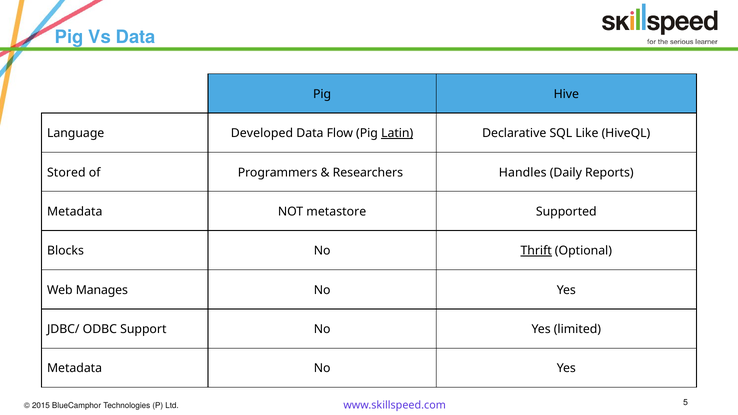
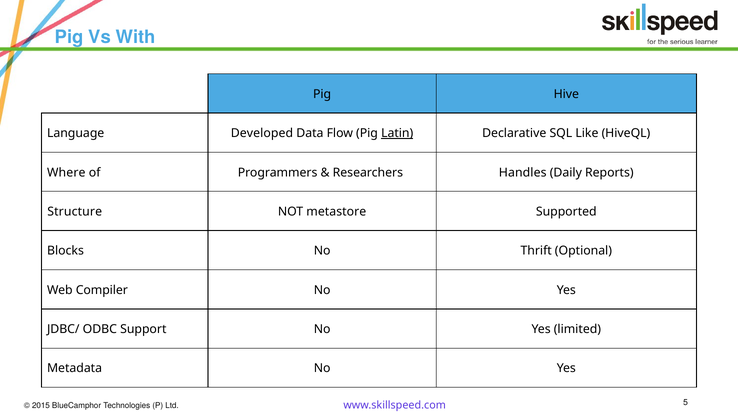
Vs Data: Data -> With
Stored: Stored -> Where
Metadata at (75, 212): Metadata -> Structure
Thrift underline: present -> none
Manages: Manages -> Compiler
